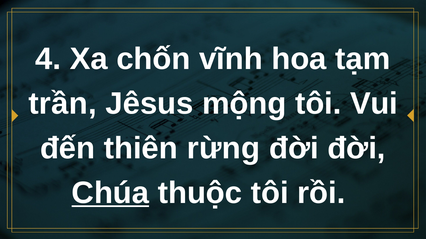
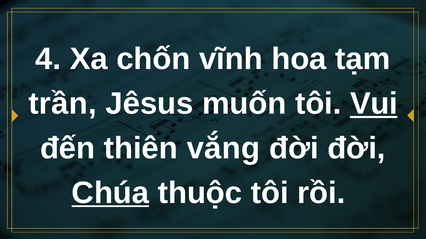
mộng: mộng -> muốn
Vui underline: none -> present
rừng: rừng -> vắng
